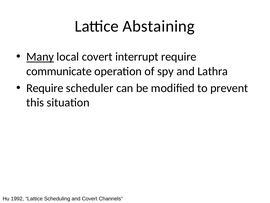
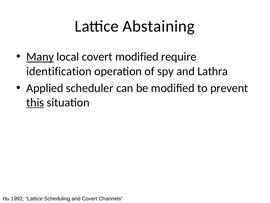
covert interrupt: interrupt -> modified
communicate: communicate -> identification
Require at (45, 88): Require -> Applied
this underline: none -> present
